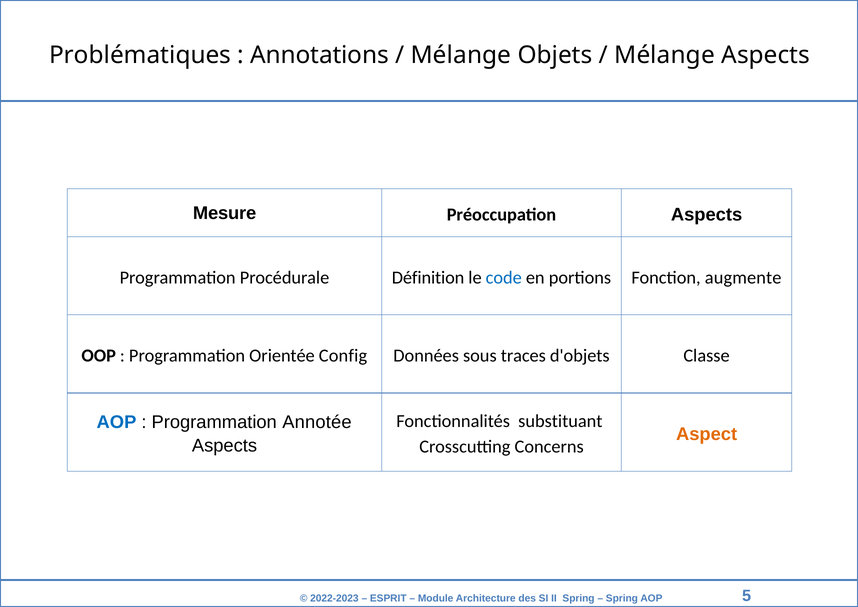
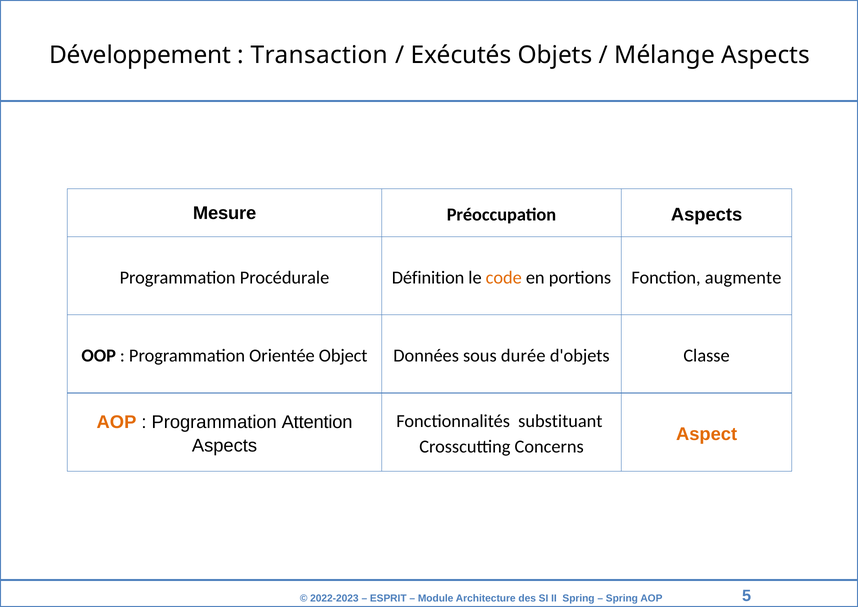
Problématiques: Problématiques -> Développement
Annotations: Annotations -> Transaction
Mélange at (461, 55): Mélange -> Exécutés
code colour: blue -> orange
Config: Config -> Object
traces: traces -> durée
AOP at (116, 422) colour: blue -> orange
Annotée: Annotée -> Attention
